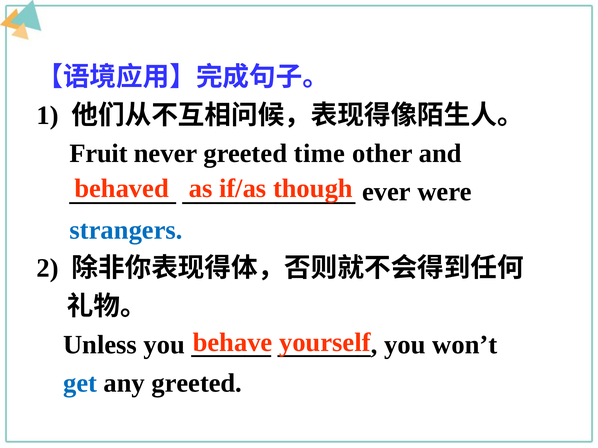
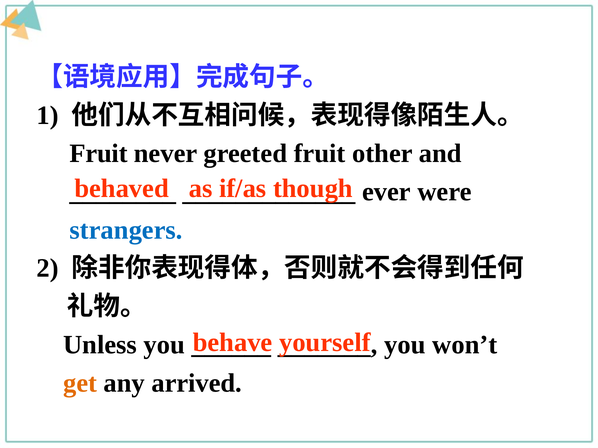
greeted time: time -> fruit
get colour: blue -> orange
any greeted: greeted -> arrived
